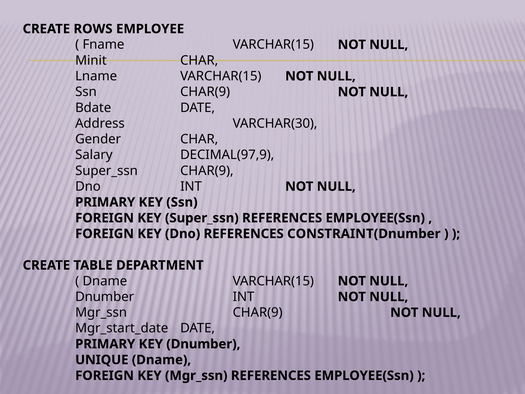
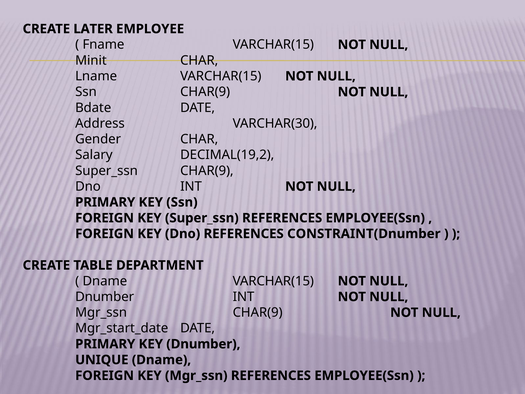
ROWS: ROWS -> LATER
DECIMAL(97,9: DECIMAL(97,9 -> DECIMAL(19,2
